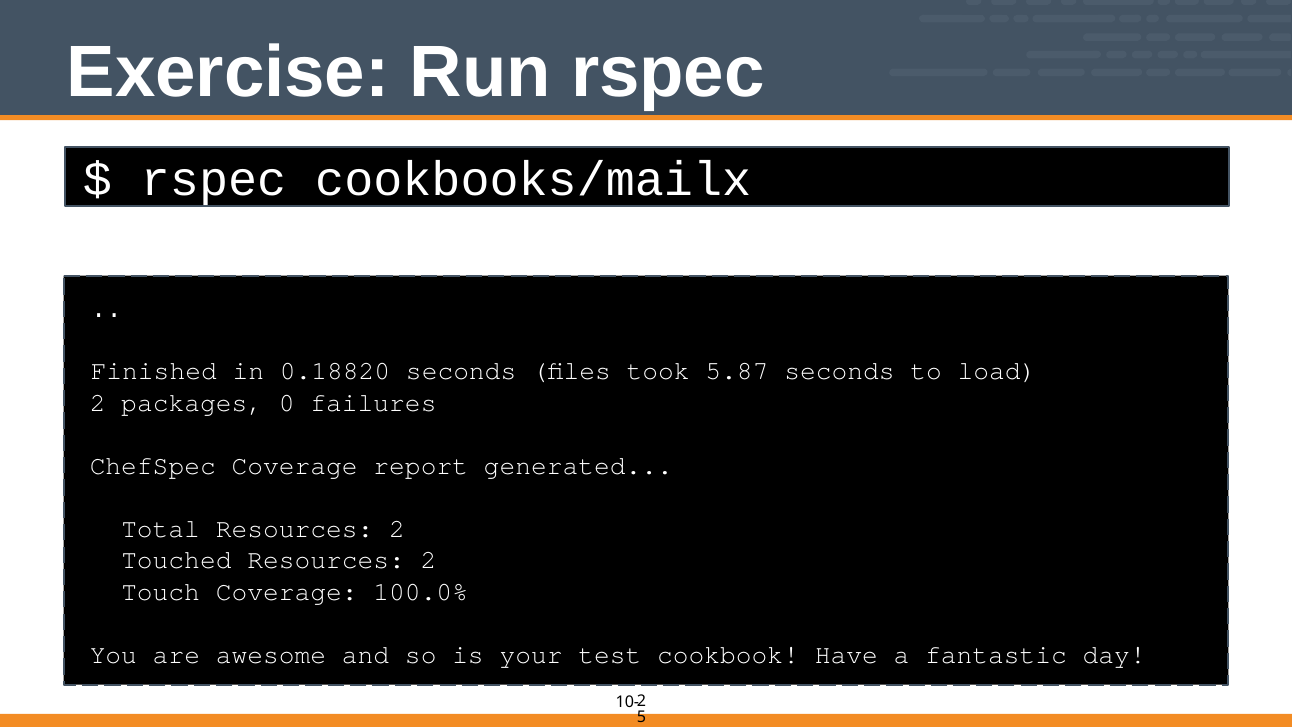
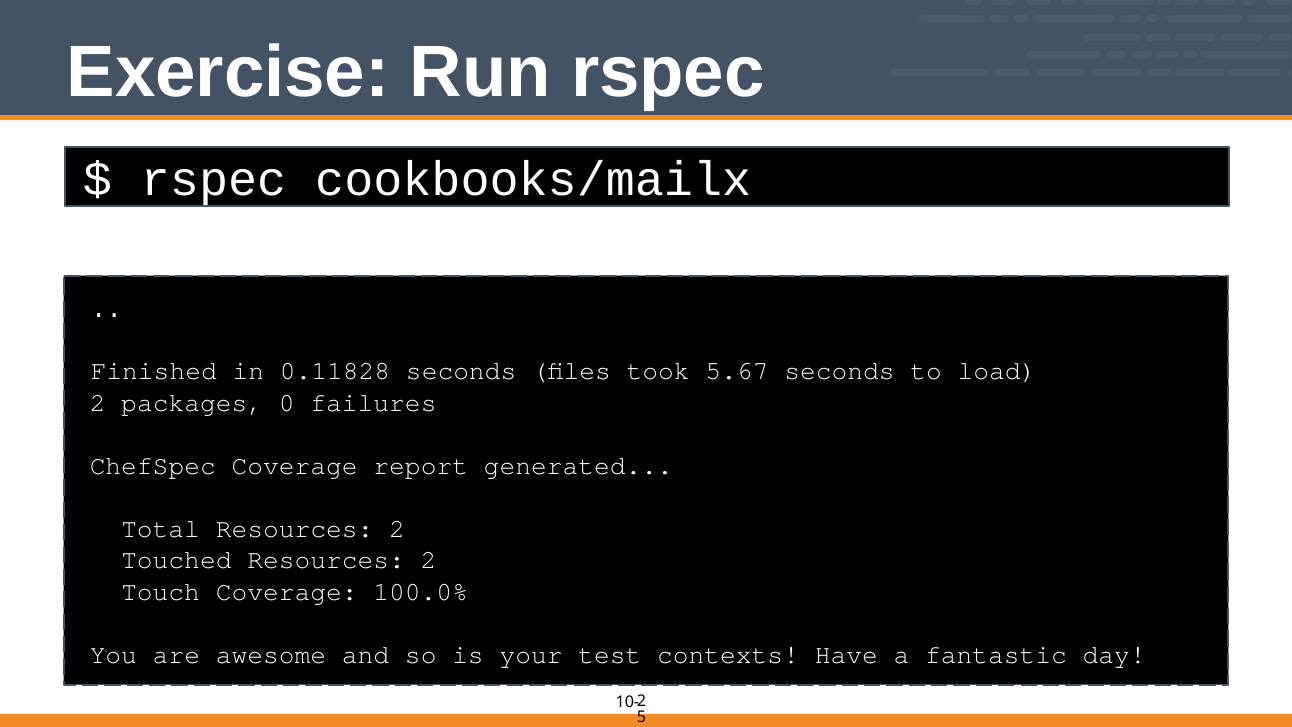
0.18820: 0.18820 -> 0.11828
5.87: 5.87 -> 5.67
cookbook: cookbook -> contexts
